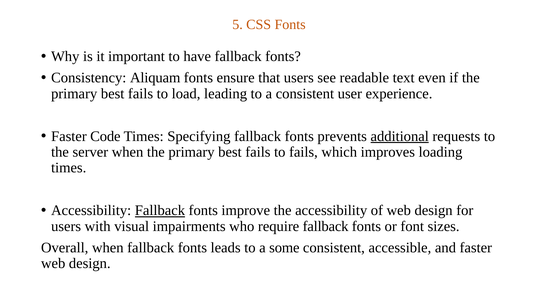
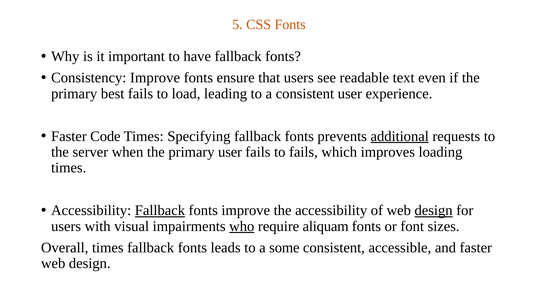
Consistency Aliquam: Aliquam -> Improve
when the primary best: best -> user
design at (434, 210) underline: none -> present
who underline: none -> present
require fallback: fallback -> aliquam
Overall when: when -> times
